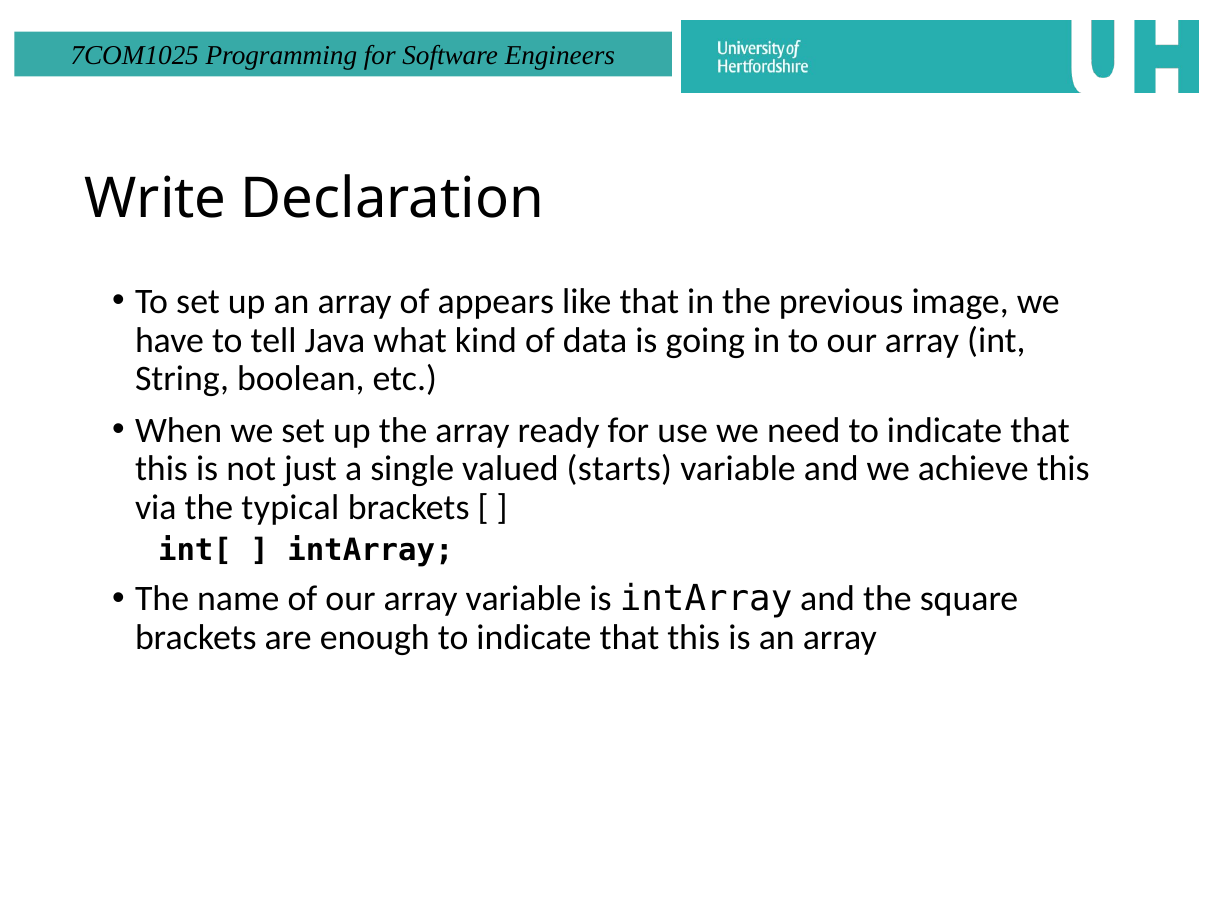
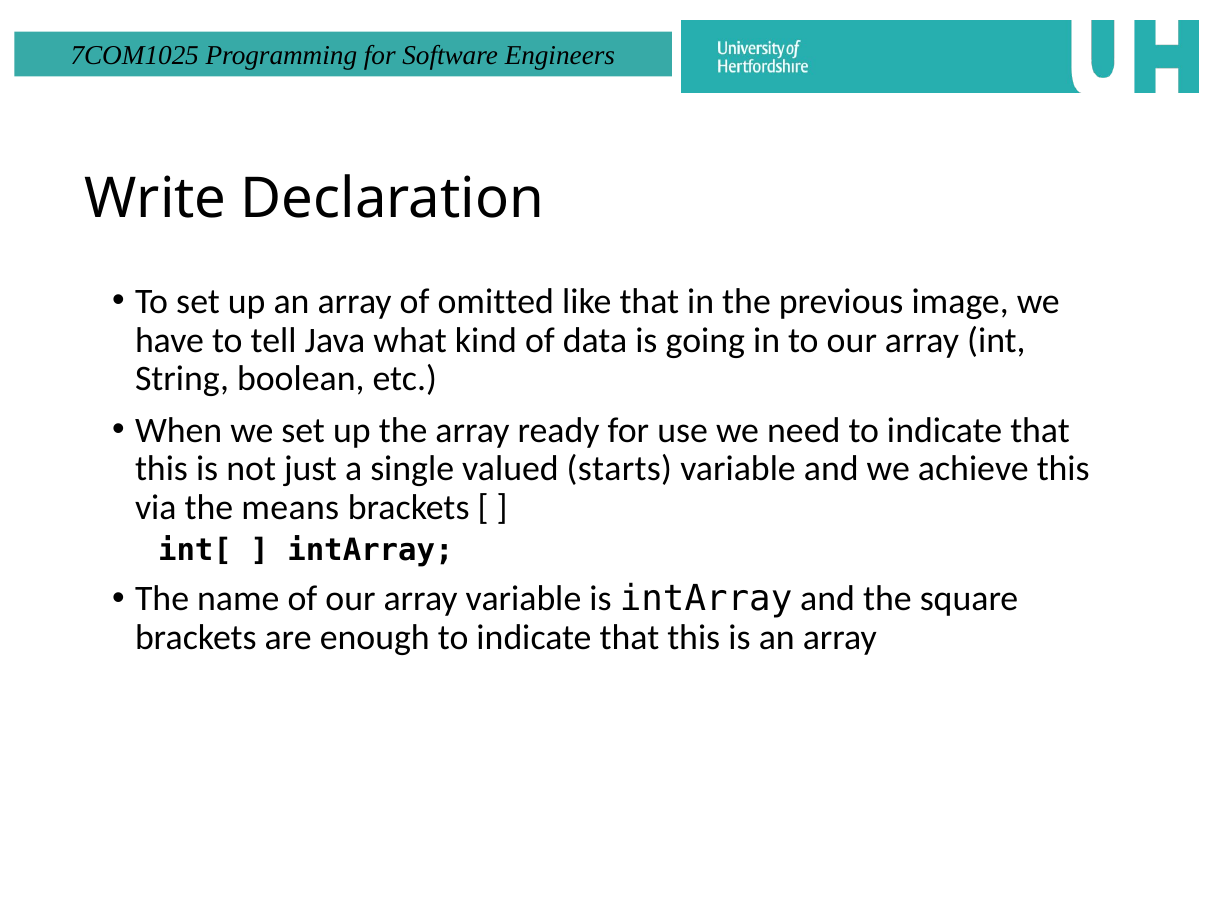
appears: appears -> omitted
typical: typical -> means
